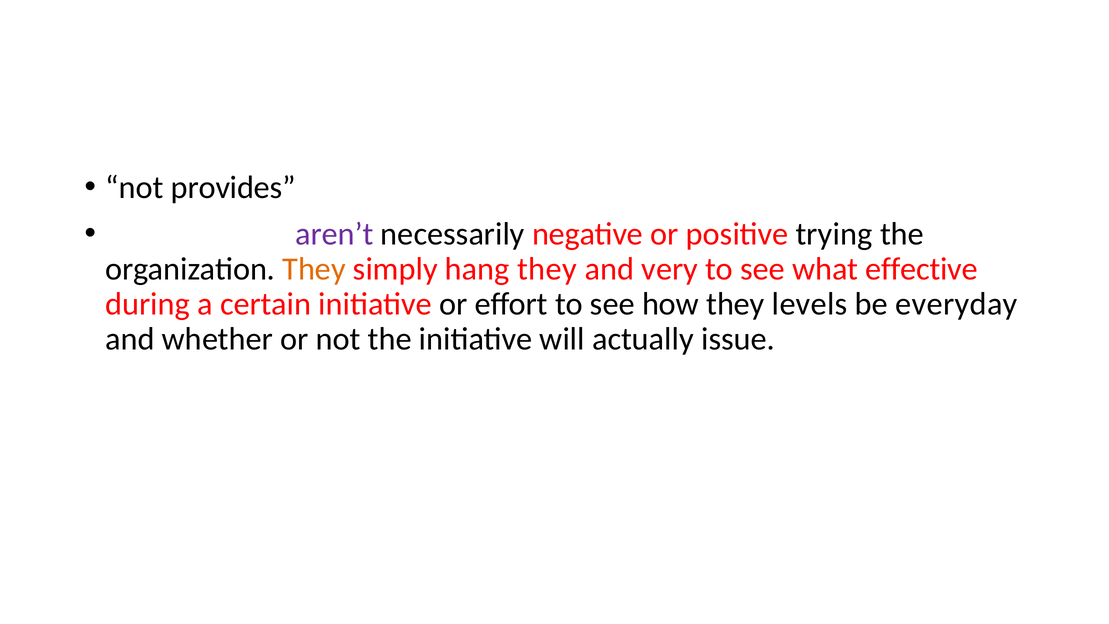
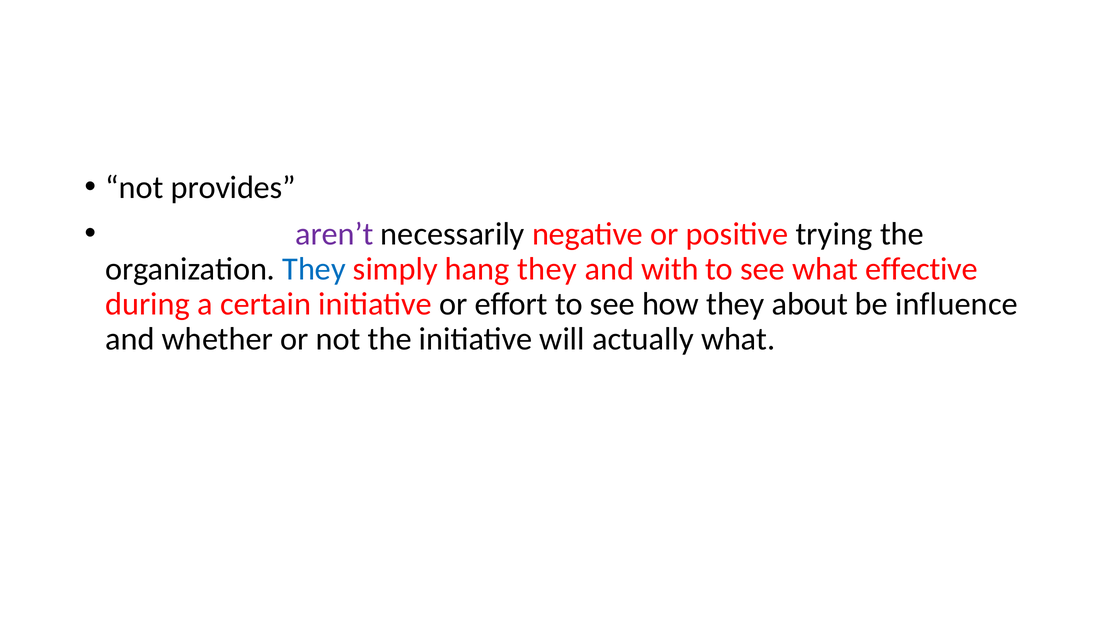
They at (314, 269) colour: orange -> blue
very: very -> with
levels: levels -> about
everyday: everyday -> influence
actually issue: issue -> what
